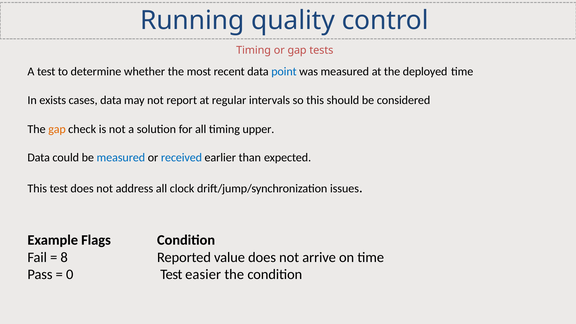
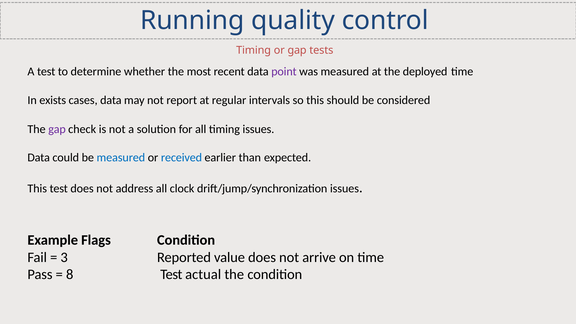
point colour: blue -> purple
gap at (57, 129) colour: orange -> purple
timing upper: upper -> issues
8: 8 -> 3
0: 0 -> 8
easier: easier -> actual
